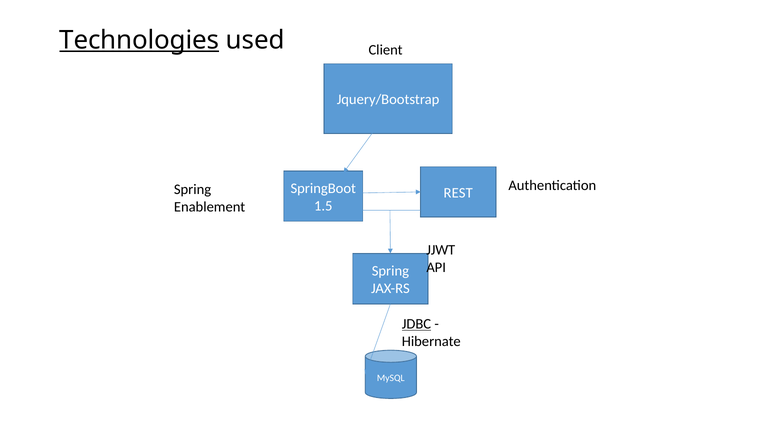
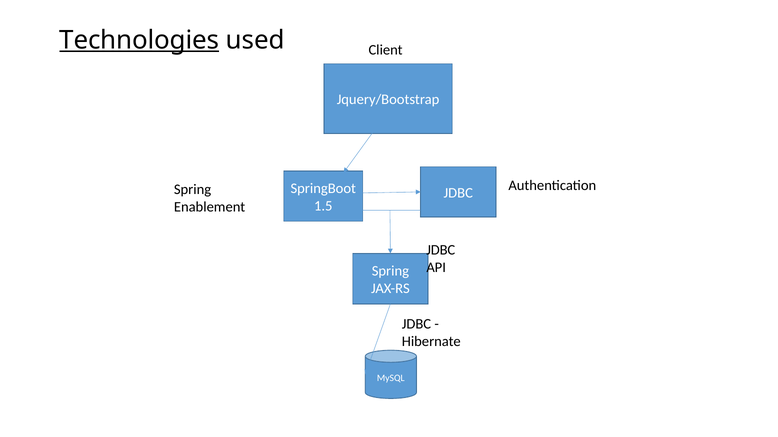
REST at (458, 193): REST -> JDBC
JJWT at (441, 250): JJWT -> JDBC
JDBC at (416, 324) underline: present -> none
